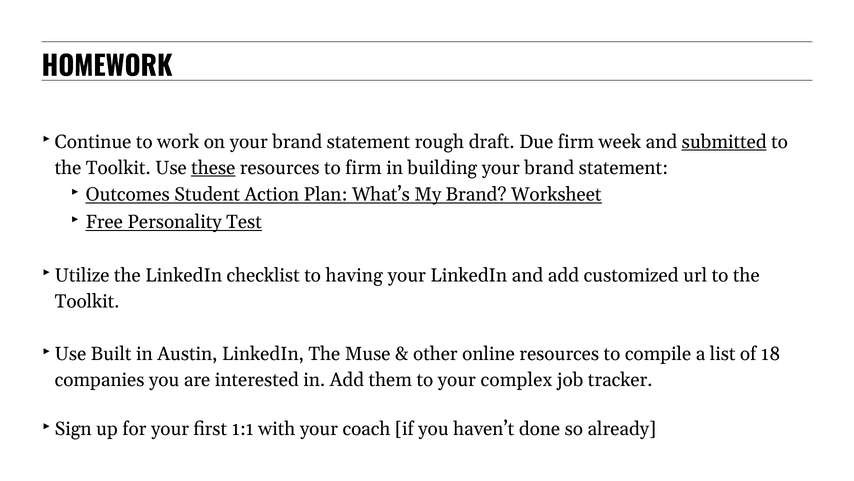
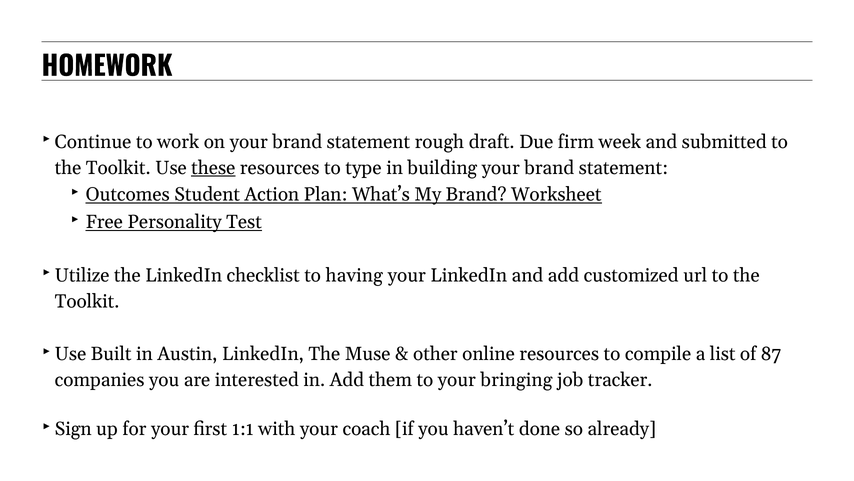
submitted underline: present -> none
to firm: firm -> type
18: 18 -> 87
complex: complex -> bringing
